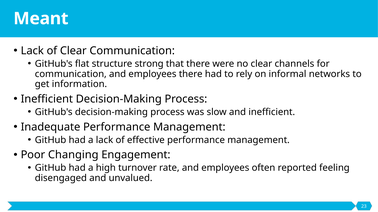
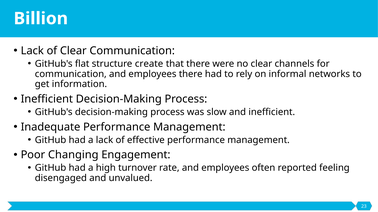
Meant: Meant -> Billion
strong: strong -> create
